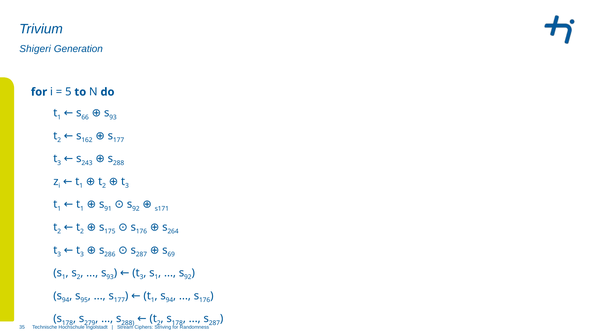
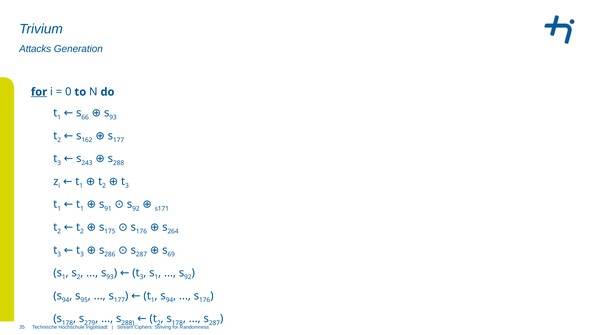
Shigeri: Shigeri -> Attacks
for at (39, 92) underline: none -> present
5: 5 -> 0
